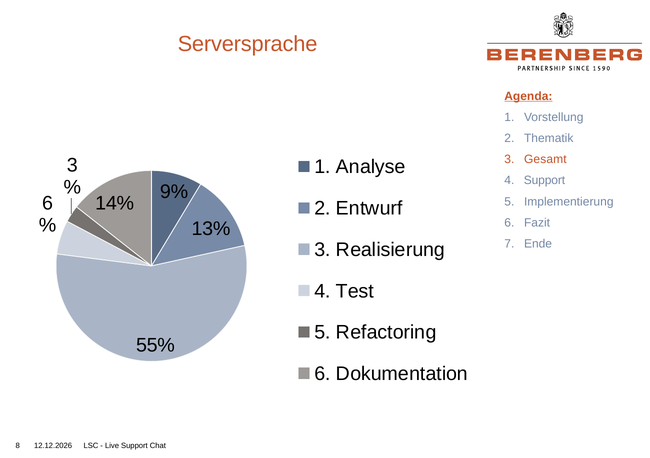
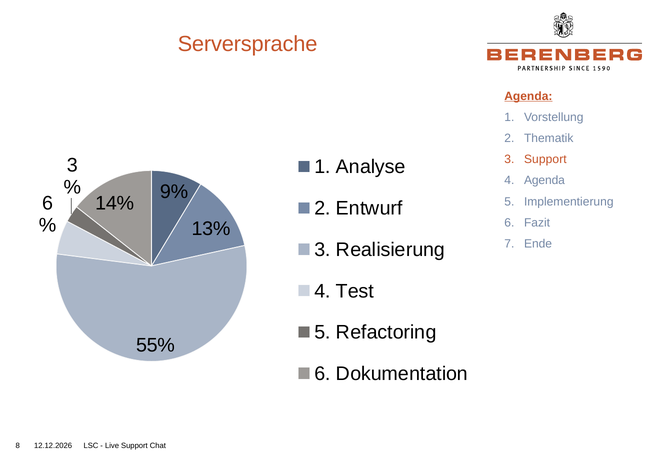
3 Gesamt: Gesamt -> Support
4 Support: Support -> Agenda
